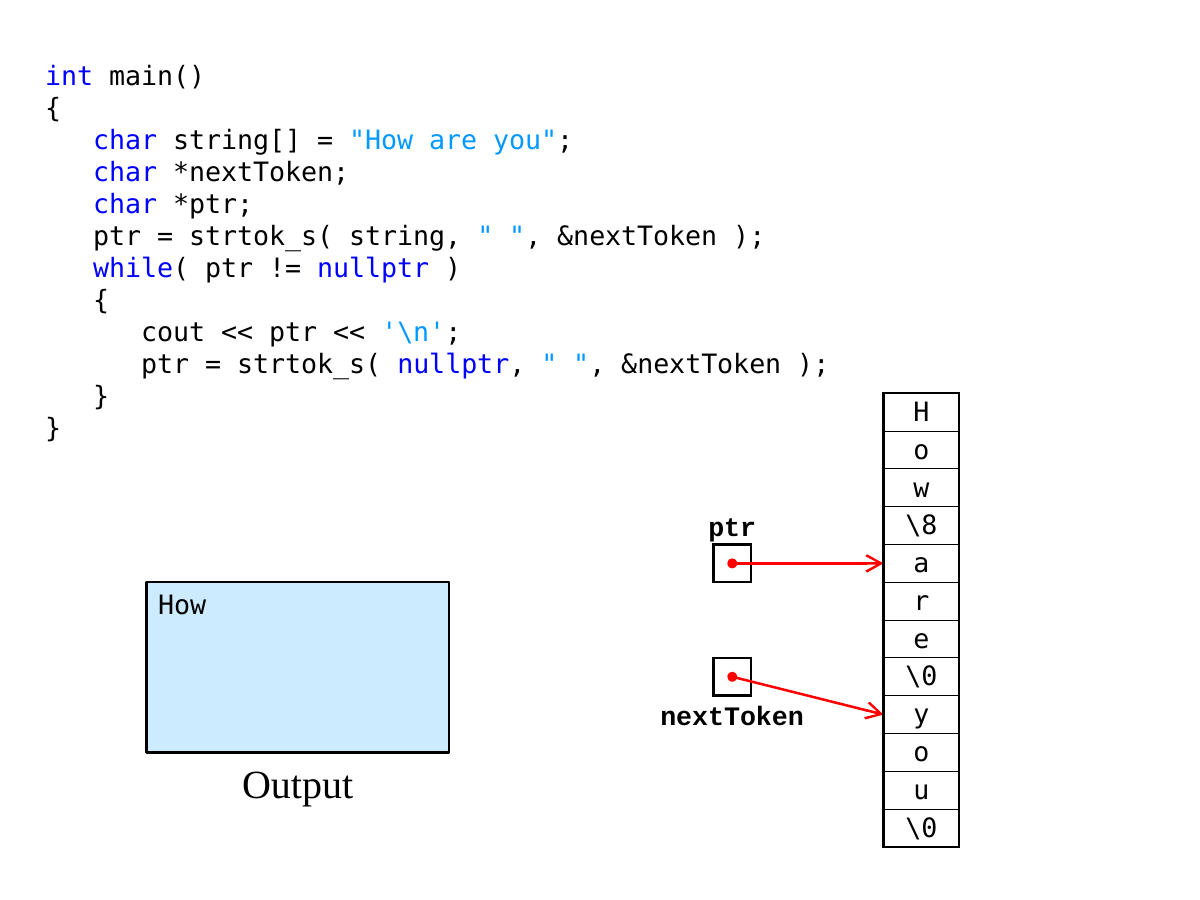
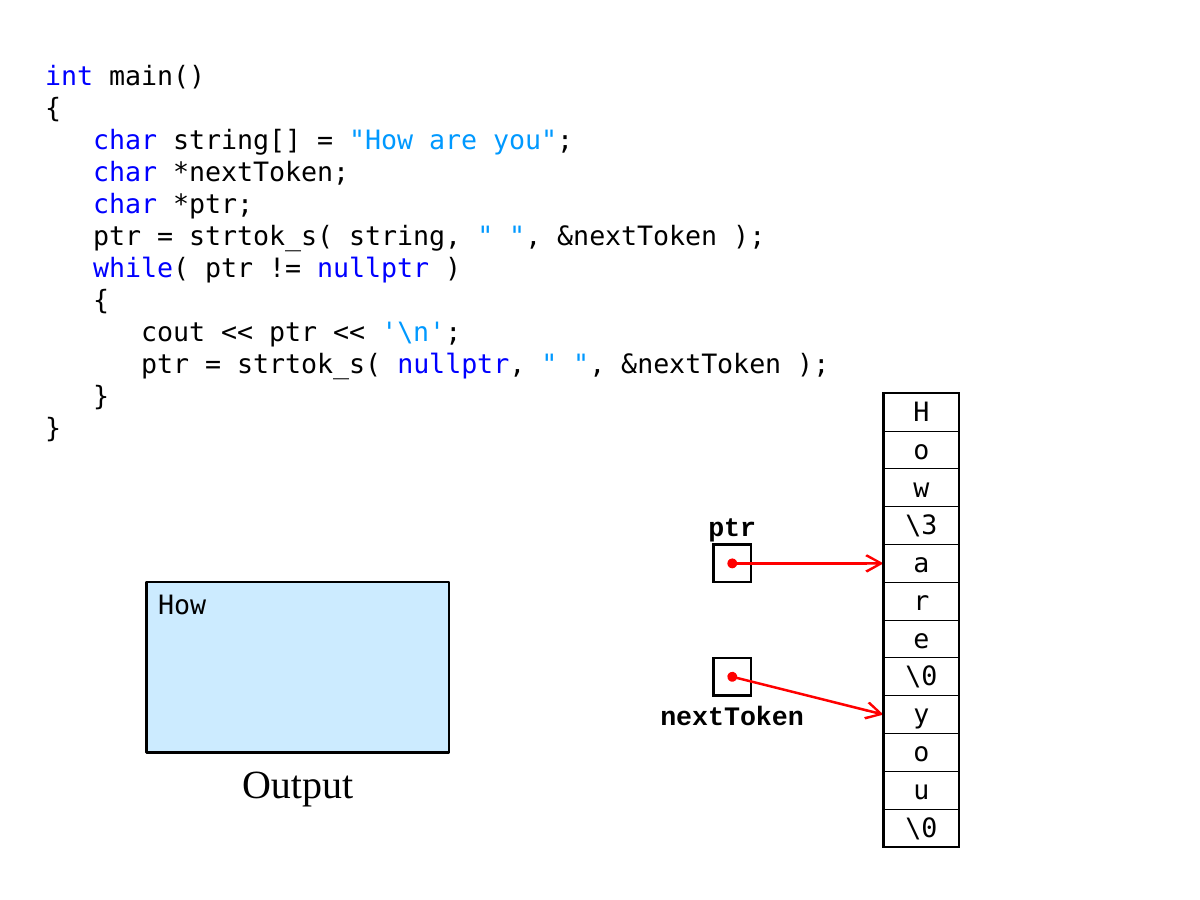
\8: \8 -> \3
